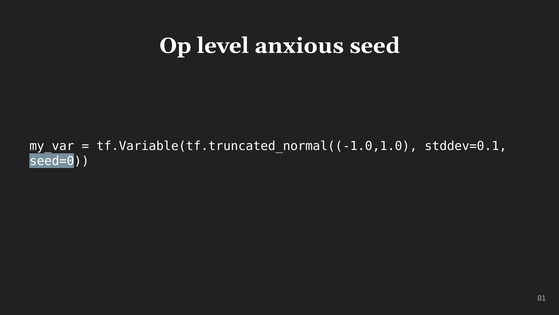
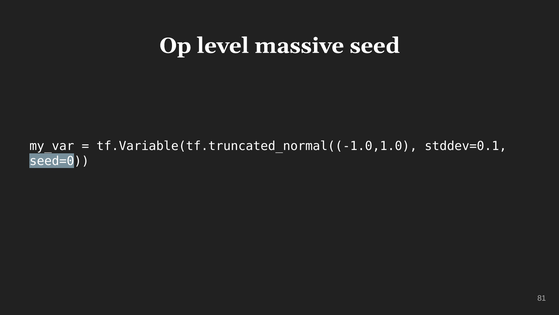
anxious: anxious -> massive
